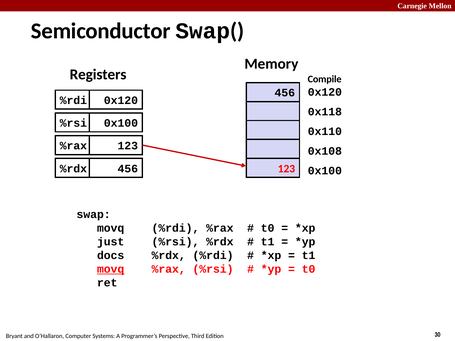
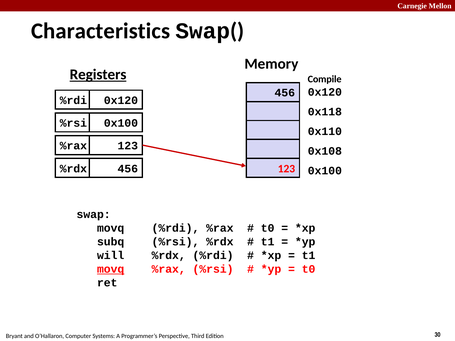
Semiconductor: Semiconductor -> Characteristics
Registers underline: none -> present
just: just -> subq
docs: docs -> will
